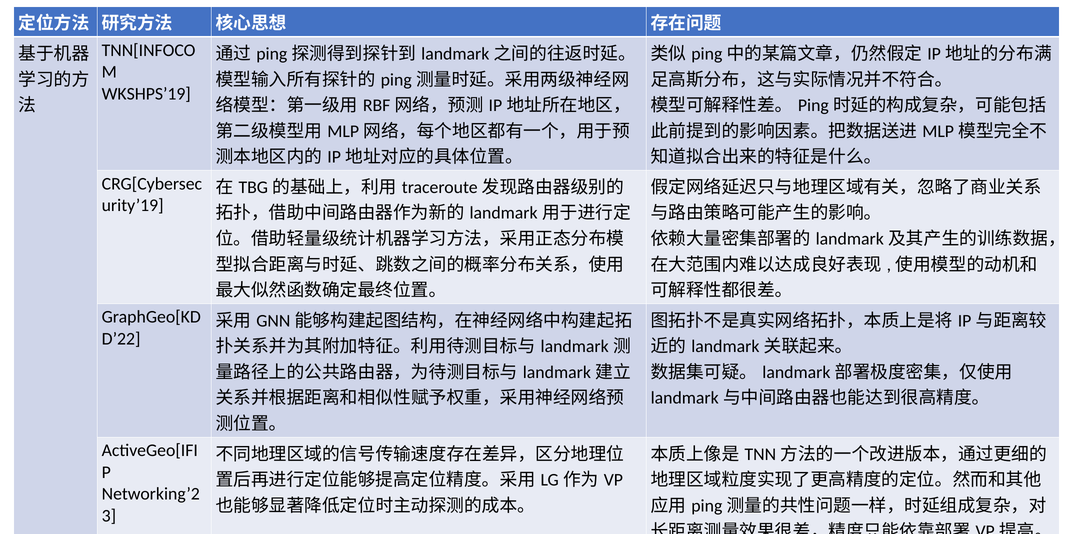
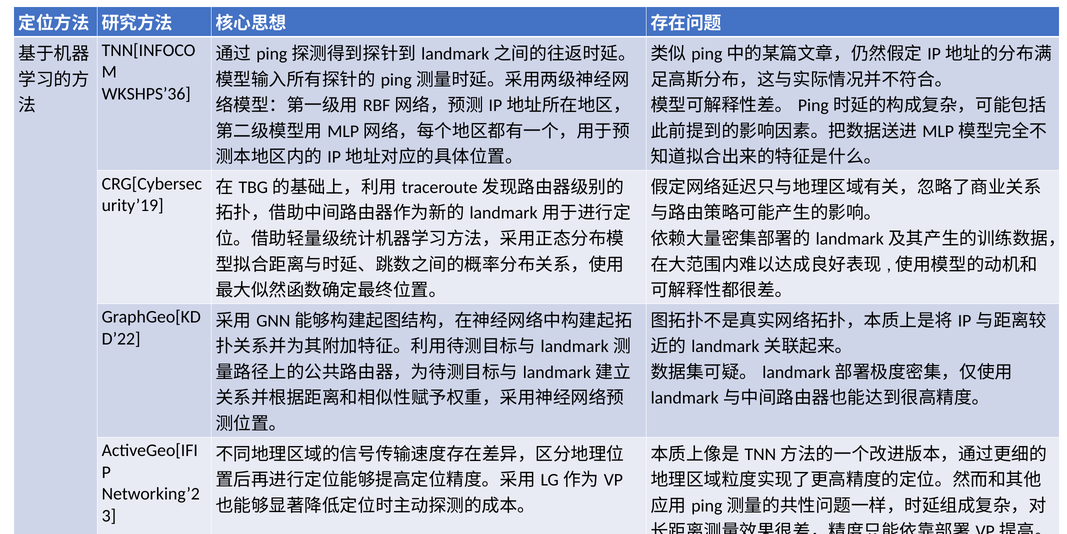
WKSHPS’19: WKSHPS’19 -> WKSHPS’36
